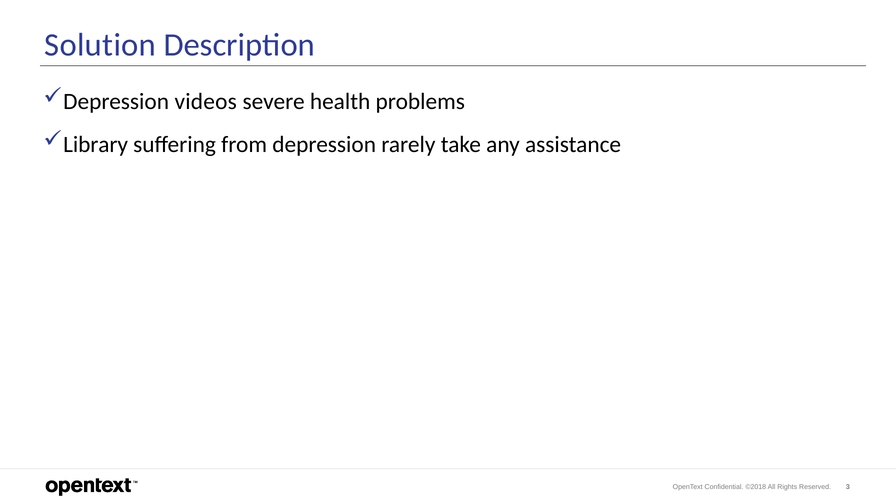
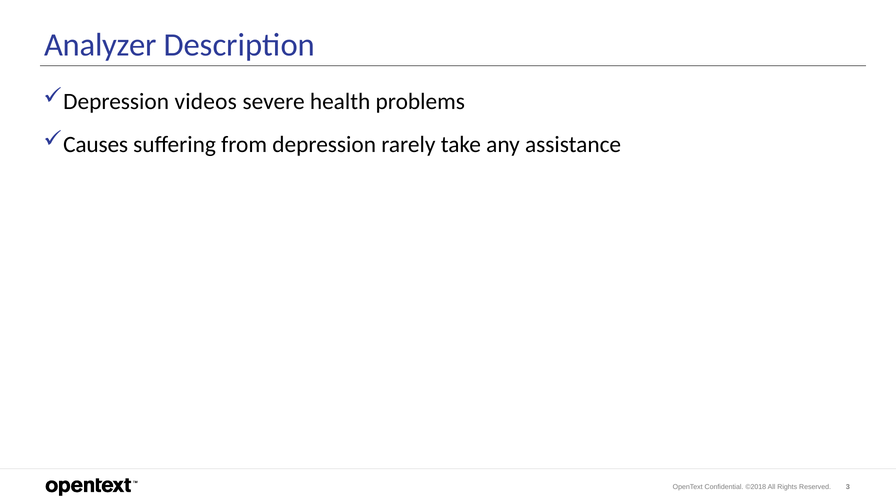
Solution: Solution -> Analyzer
Library: Library -> Causes
